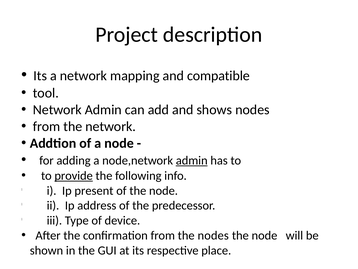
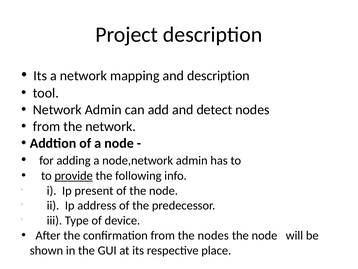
and compatible: compatible -> description
shows: shows -> detect
admin at (192, 160) underline: present -> none
